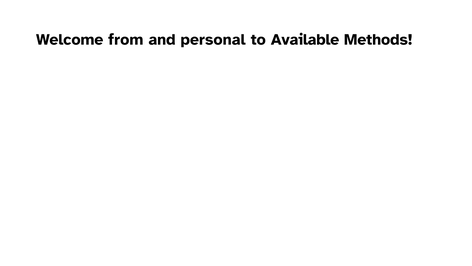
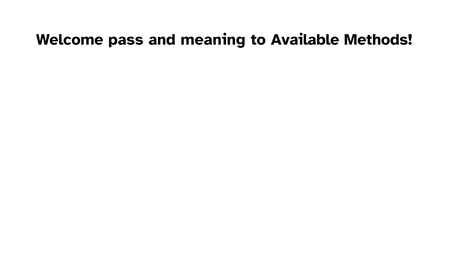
from: from -> pass
personal: personal -> meaning
